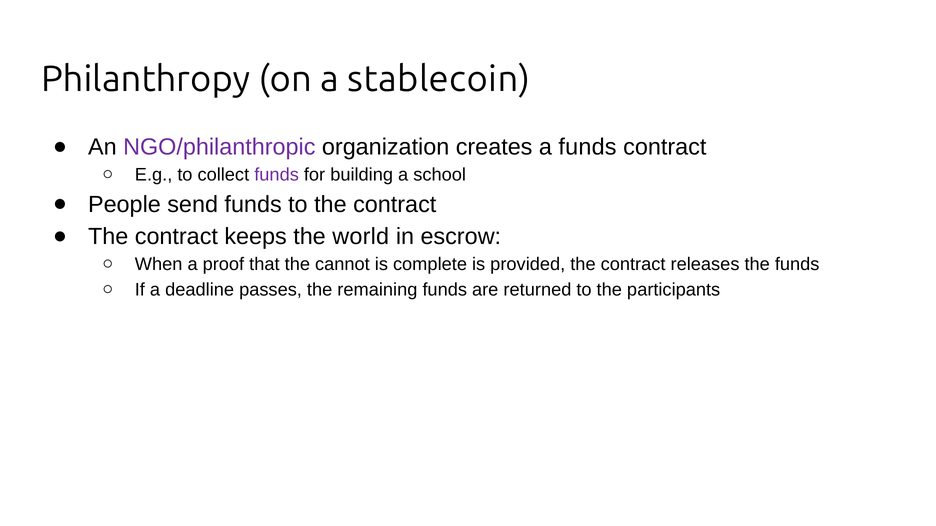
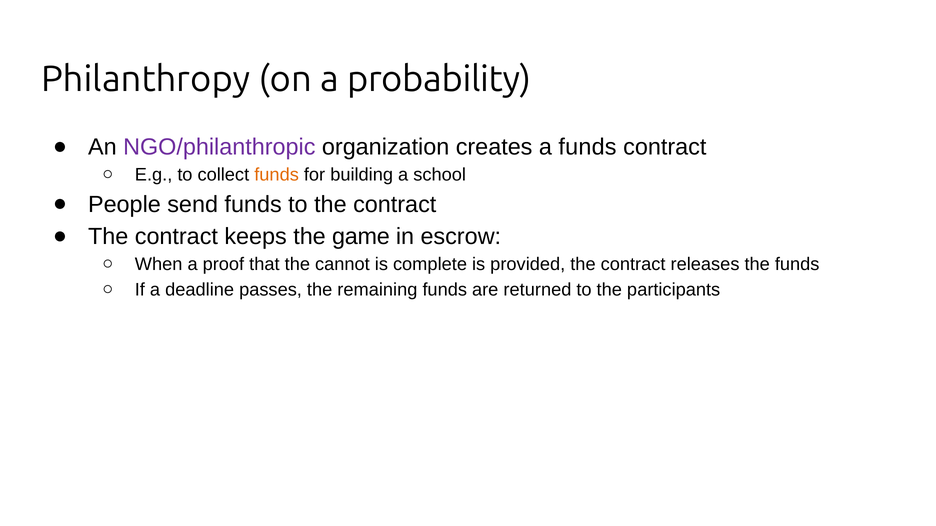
stablecoin: stablecoin -> probability
funds at (277, 175) colour: purple -> orange
world: world -> game
